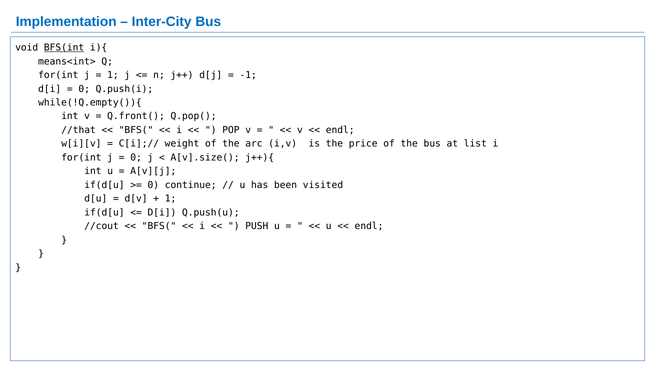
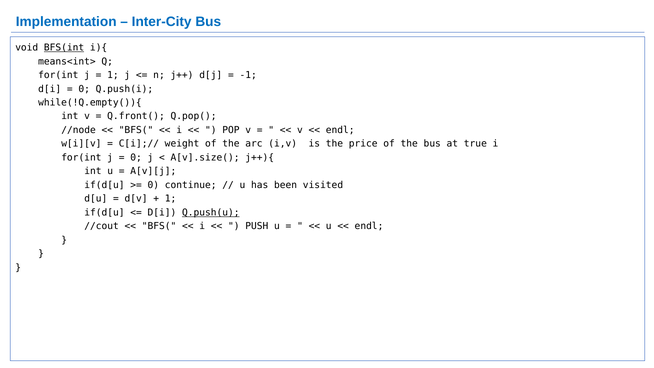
//that: //that -> //node
list: list -> true
Q.push(u underline: none -> present
